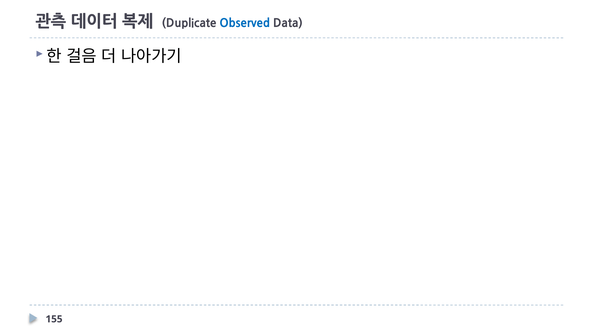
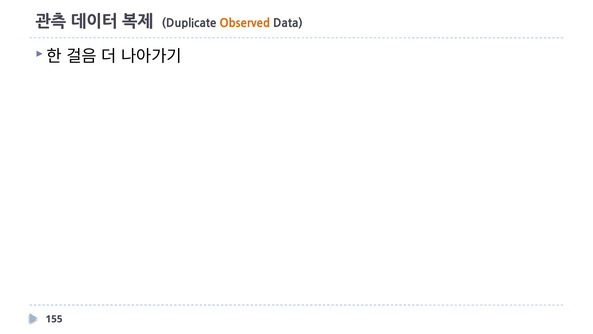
Observed colour: blue -> orange
